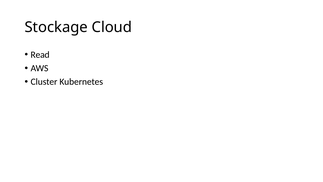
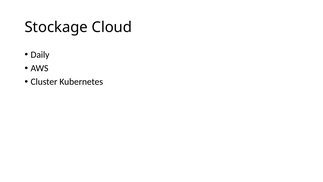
Read: Read -> Daily
